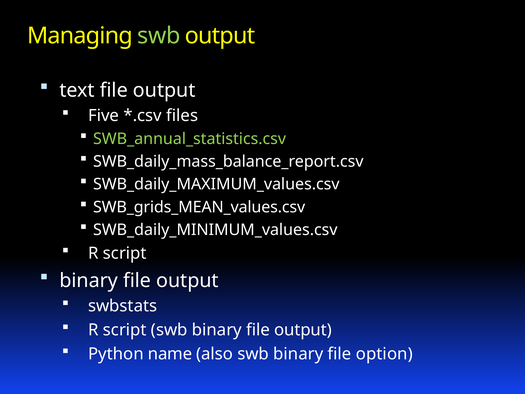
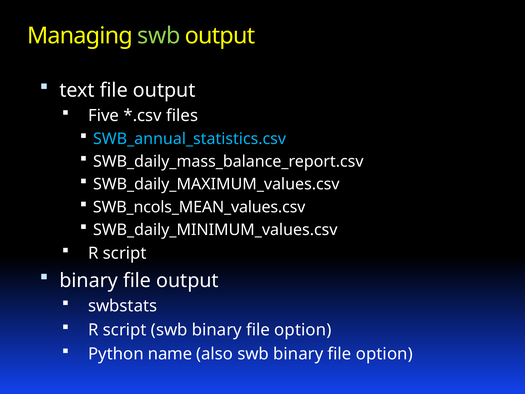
SWB_annual_statistics.csv colour: light green -> light blue
SWB_grids_MEAN_values.csv: SWB_grids_MEAN_values.csv -> SWB_ncols_MEAN_values.csv
output at (303, 330): output -> option
